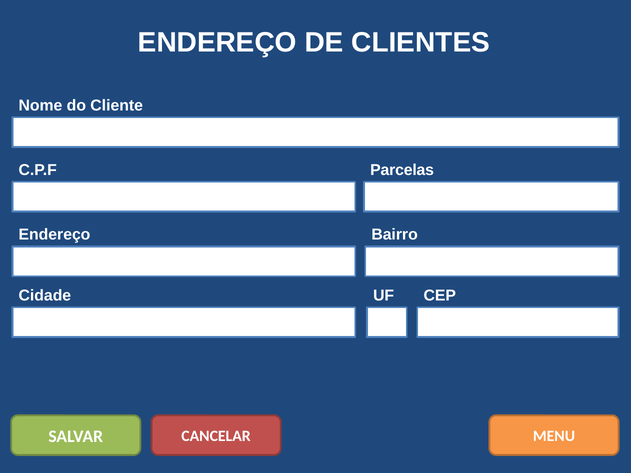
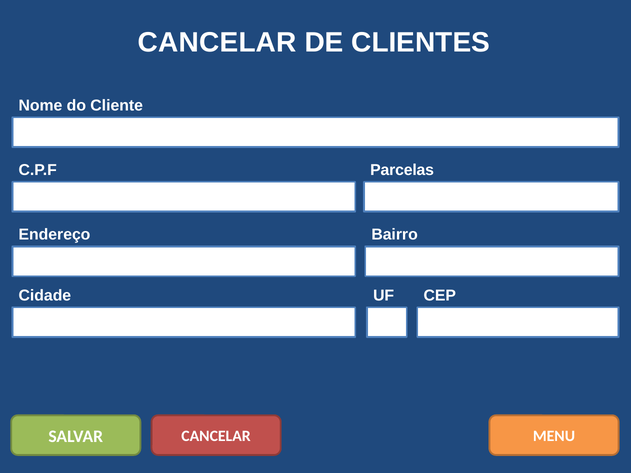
ENDEREÇO at (217, 42): ENDEREÇO -> CANCELAR
